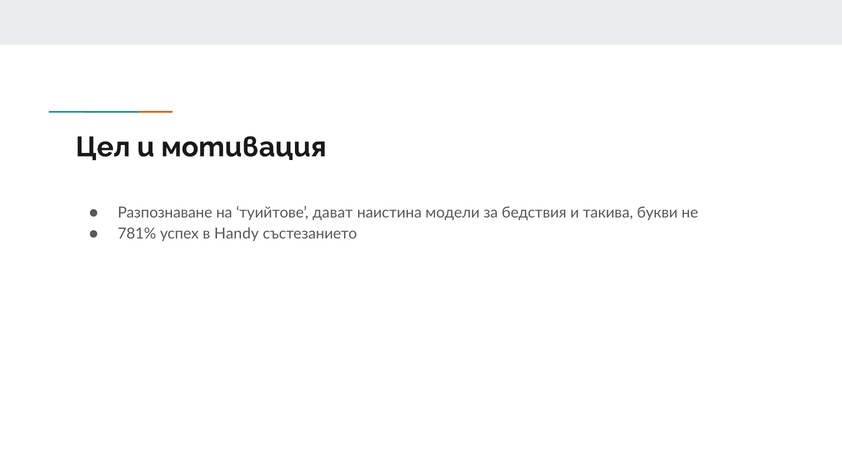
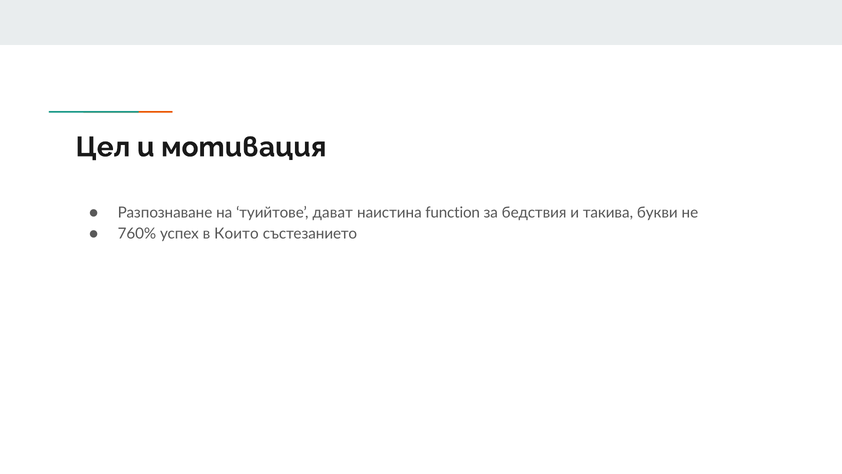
модели: модели -> function
781%: 781% -> 760%
Handy: Handy -> Които
